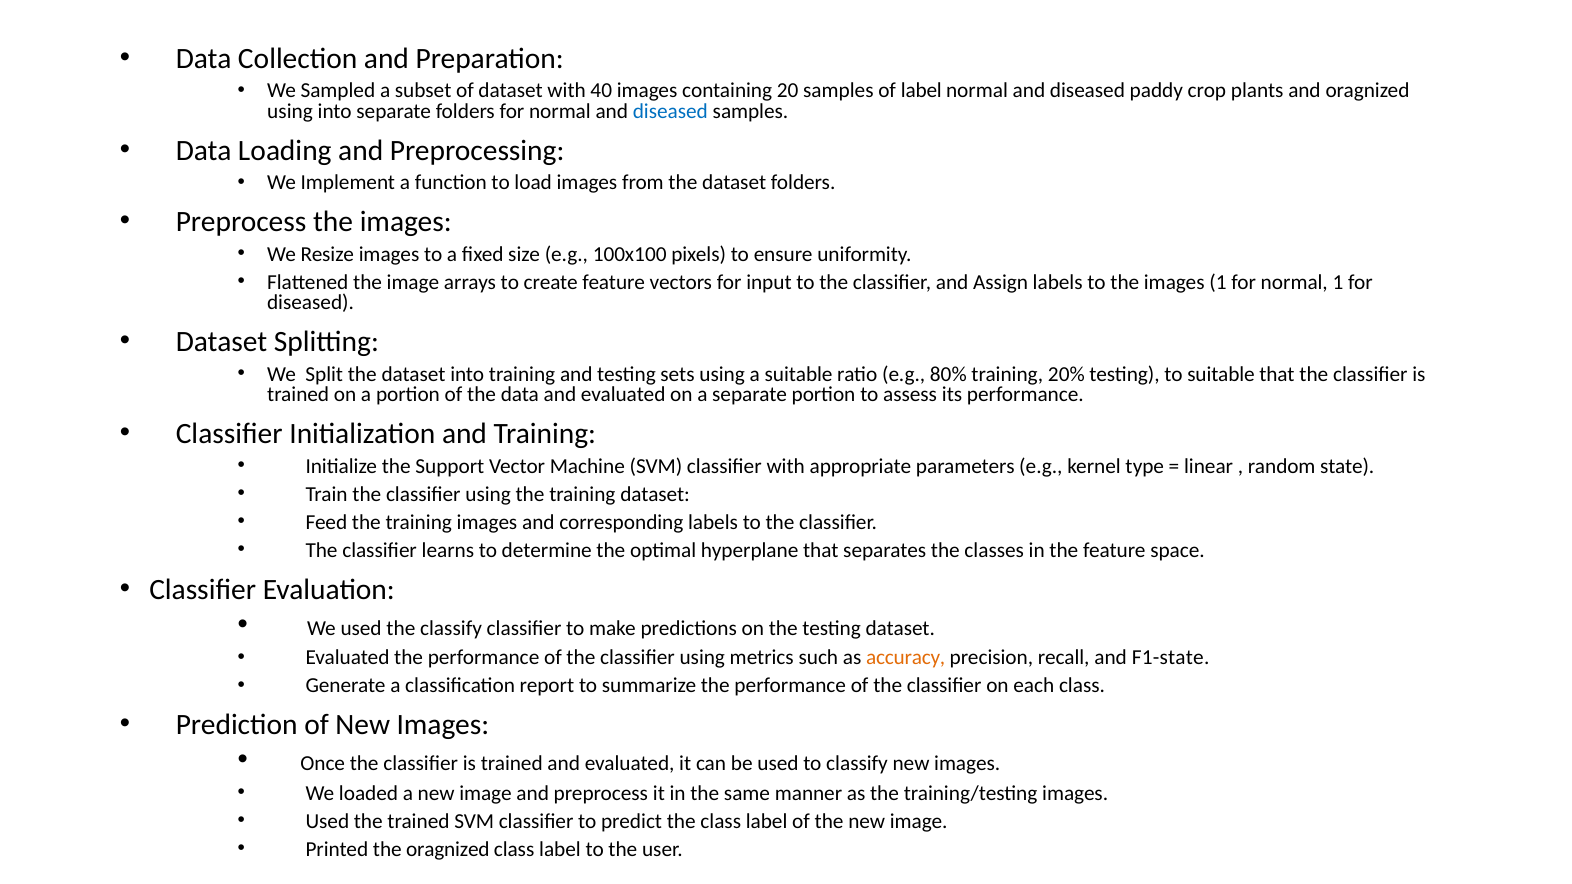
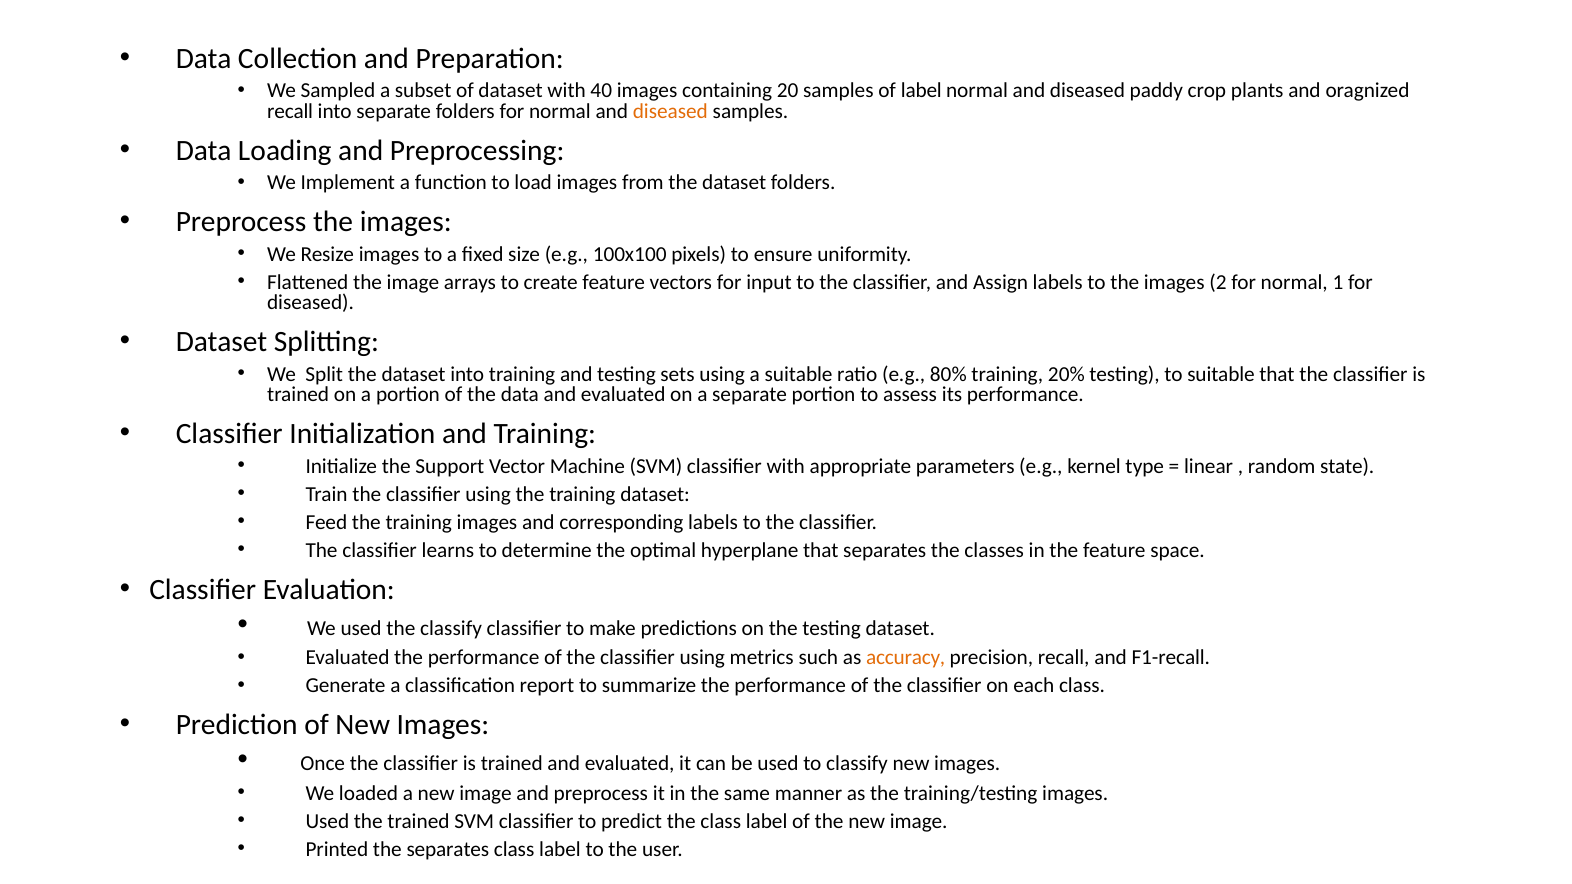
using at (290, 111): using -> recall
diseased at (670, 111) colour: blue -> orange
images 1: 1 -> 2
F1-state: F1-state -> F1-recall
the oragnized: oragnized -> separates
